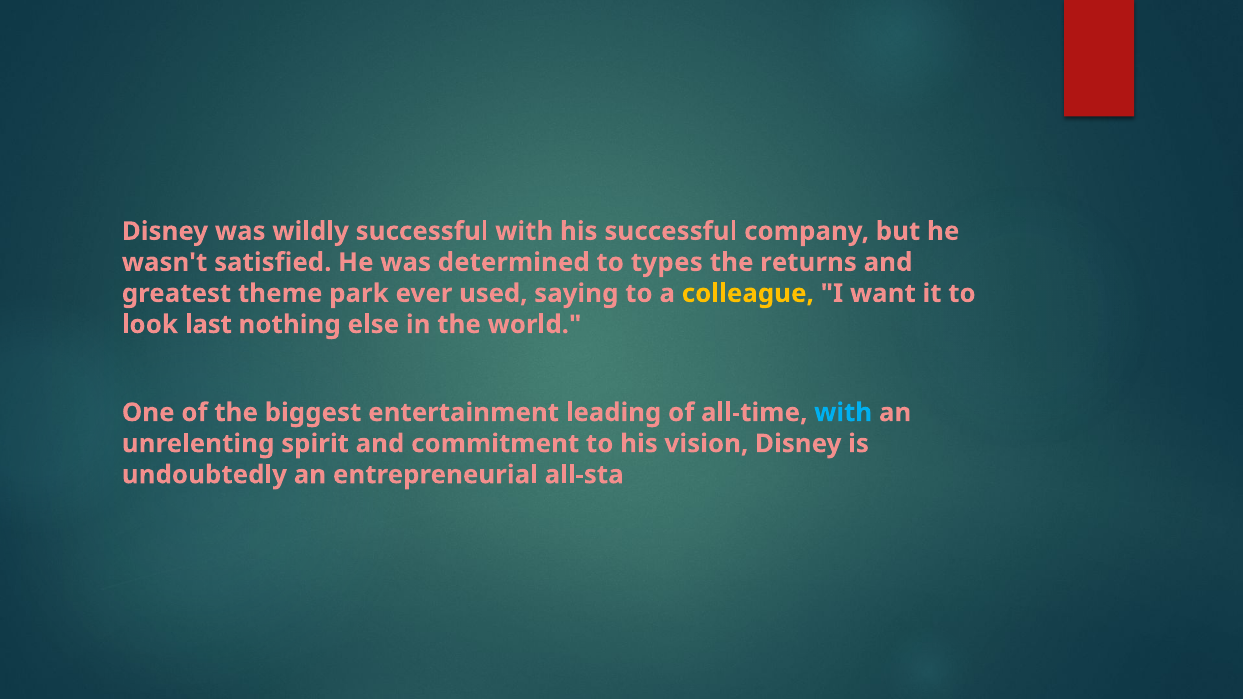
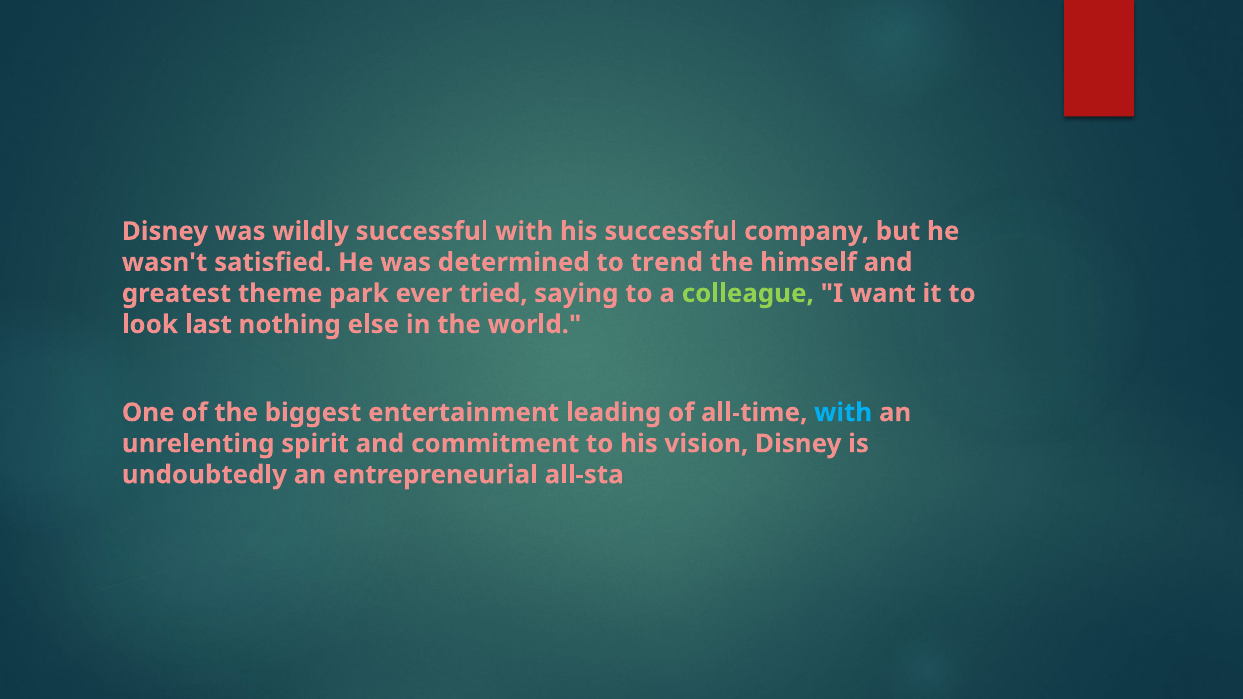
types: types -> trend
returns: returns -> himself
used: used -> tried
colleague colour: yellow -> light green
